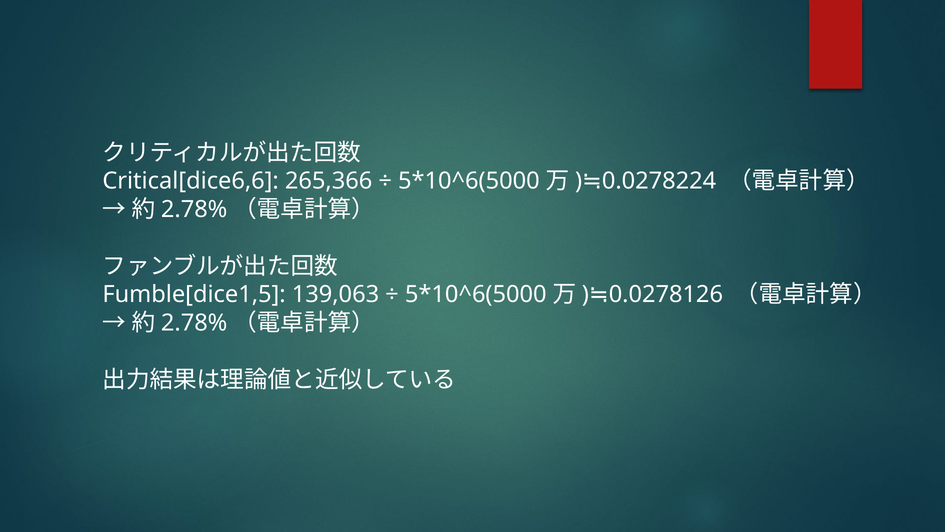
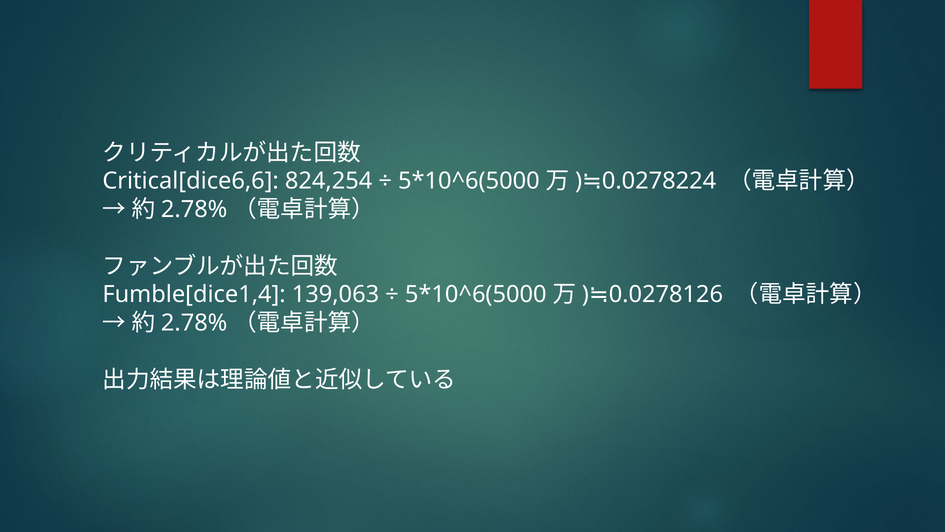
265,366: 265,366 -> 824,254
Fumble[dice1,5: Fumble[dice1,5 -> Fumble[dice1,4
